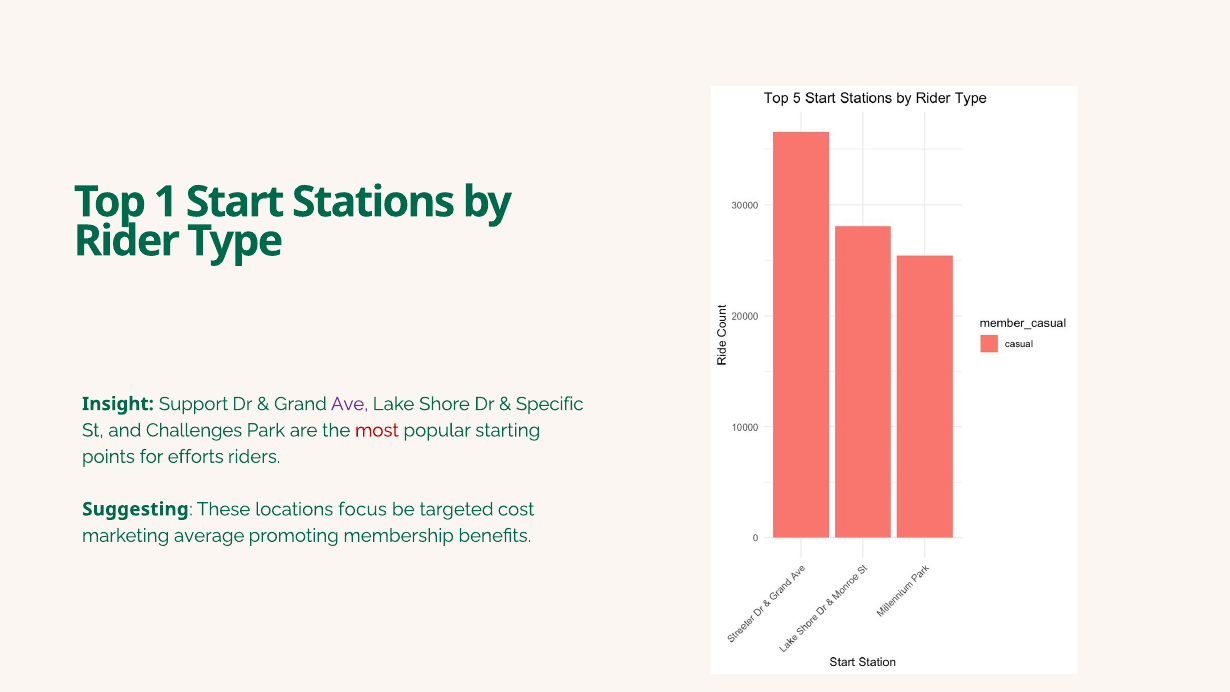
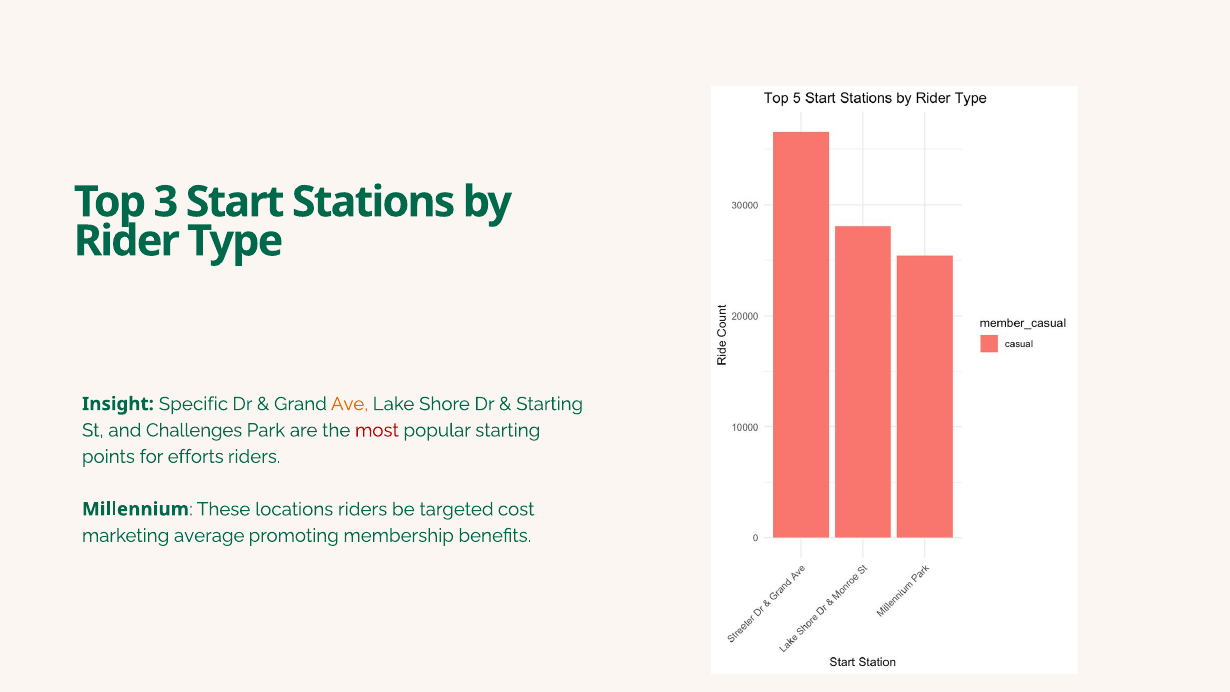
1: 1 -> 3
Support: Support -> Specific
Ave colour: purple -> orange
Specific at (550, 404): Specific -> Starting
Suggesting: Suggesting -> Millennium
locations focus: focus -> riders
